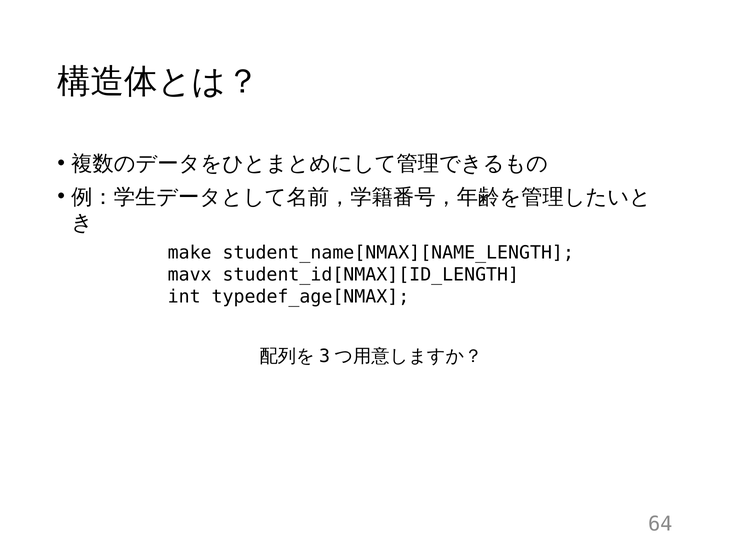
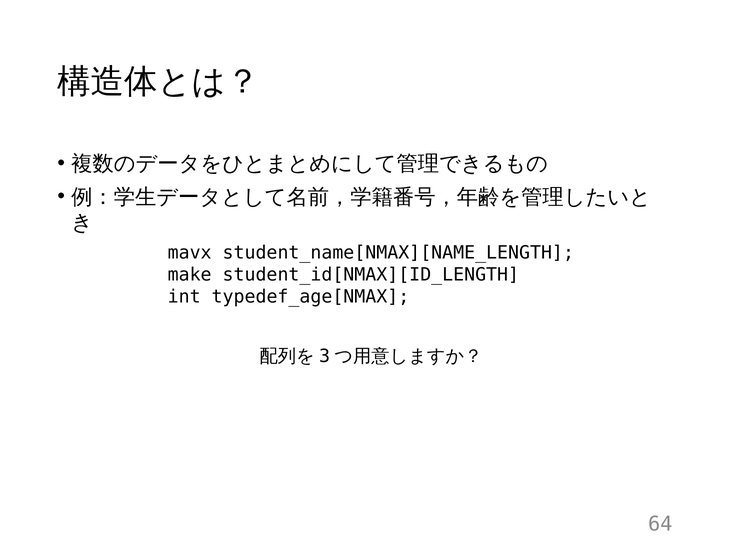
make: make -> mavx
mavx: mavx -> make
